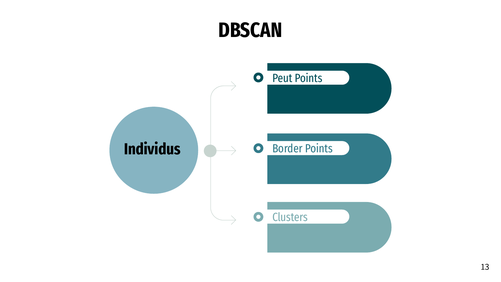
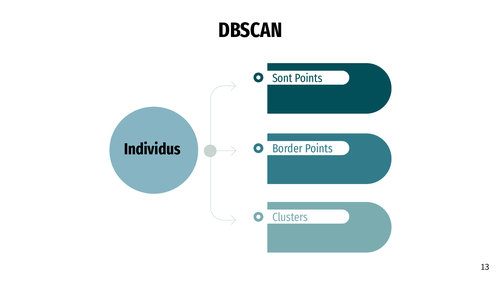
Peut: Peut -> Sont
